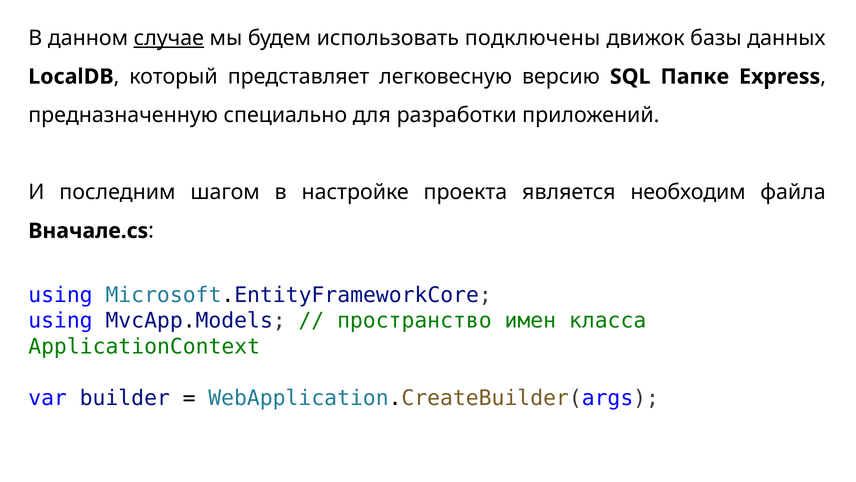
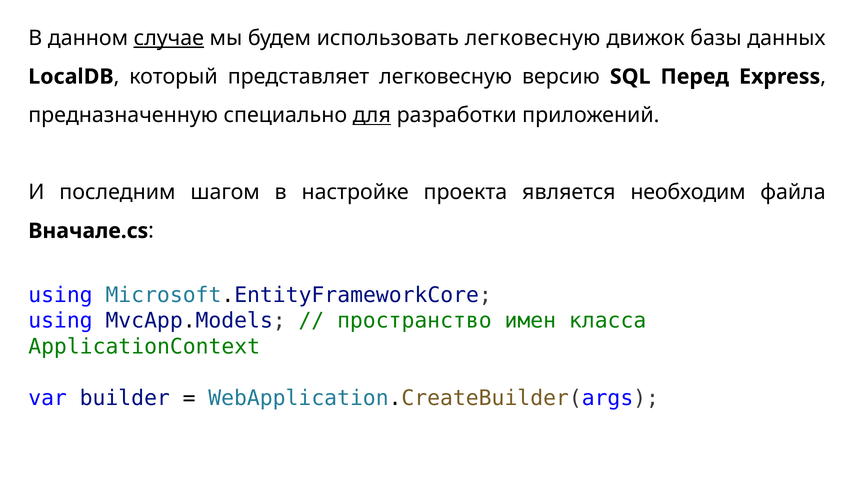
использовать подключены: подключены -> легковесную
Папке: Папке -> Перед
для underline: none -> present
